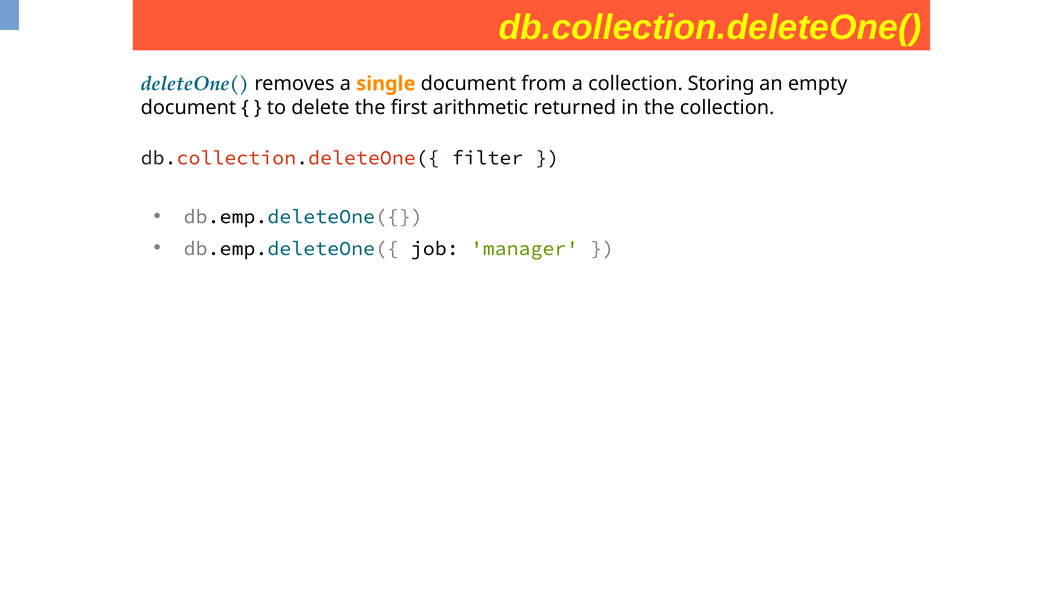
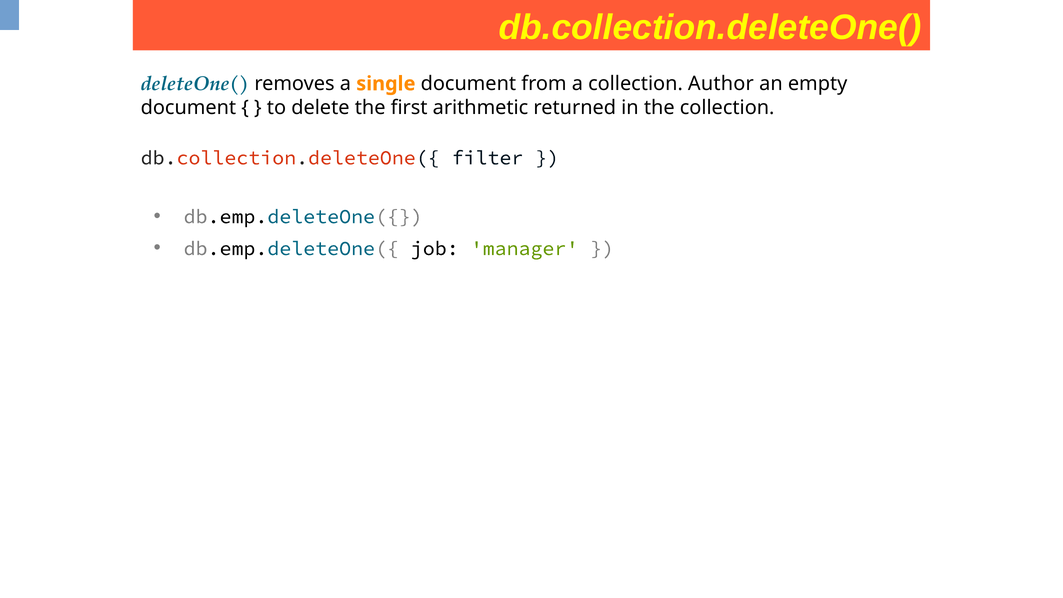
Storing: Storing -> Author
